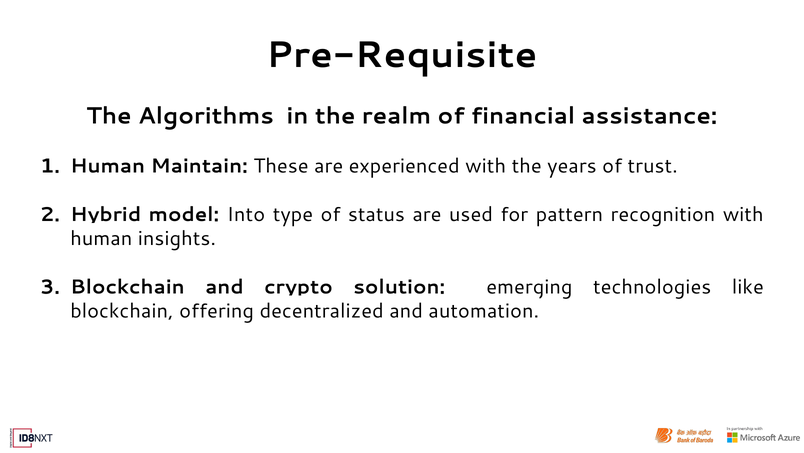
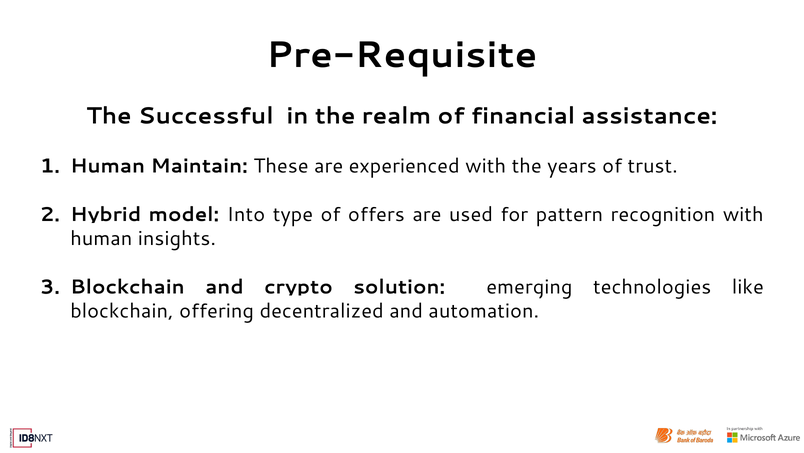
Algorithms: Algorithms -> Successful
status: status -> offers
